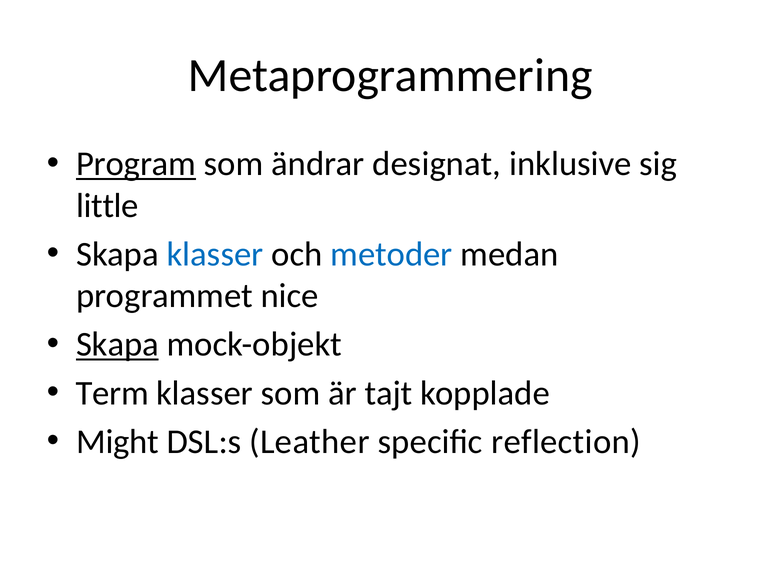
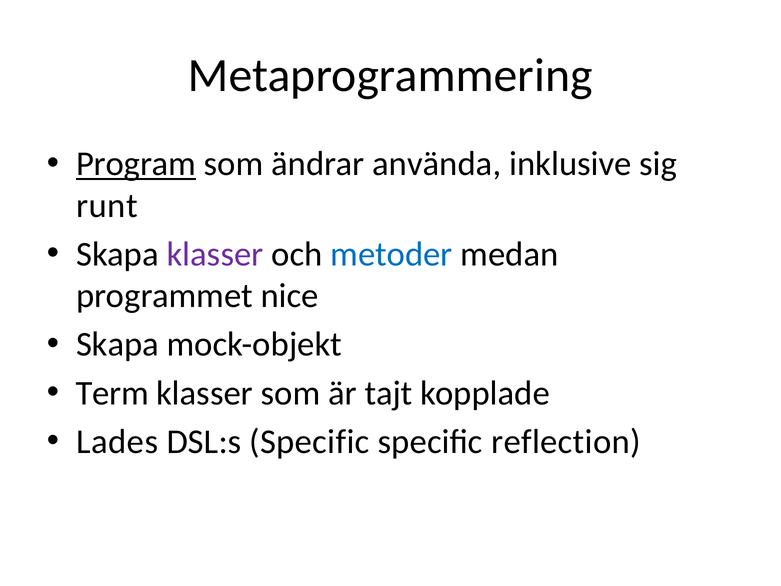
designat: designat -> använda
little: little -> runt
klasser at (215, 254) colour: blue -> purple
Skapa at (118, 344) underline: present -> none
Might: Might -> Lades
DSL:s Leather: Leather -> Specific
